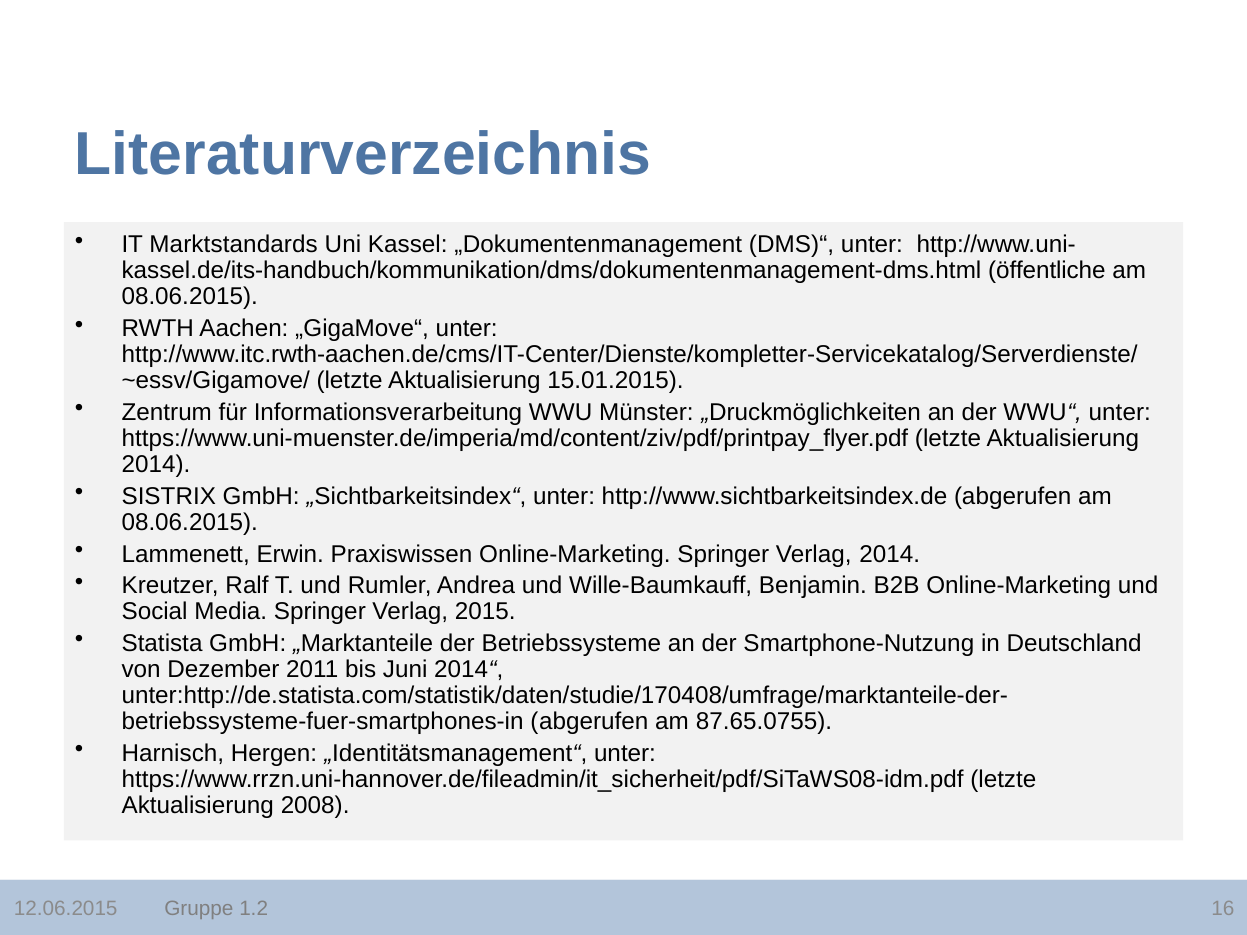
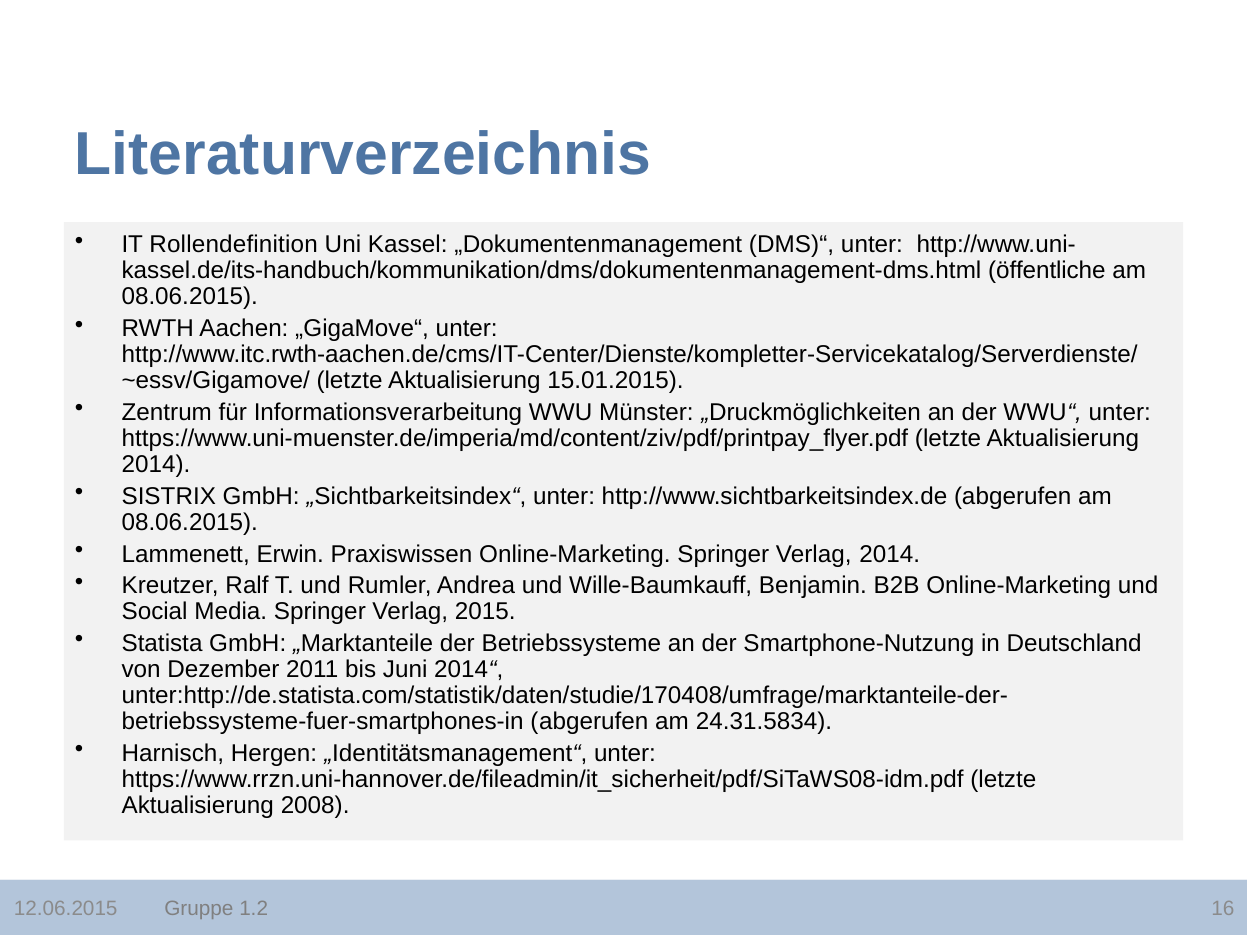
Marktstandards: Marktstandards -> Rollendefinition
87.65.0755: 87.65.0755 -> 24.31.5834
